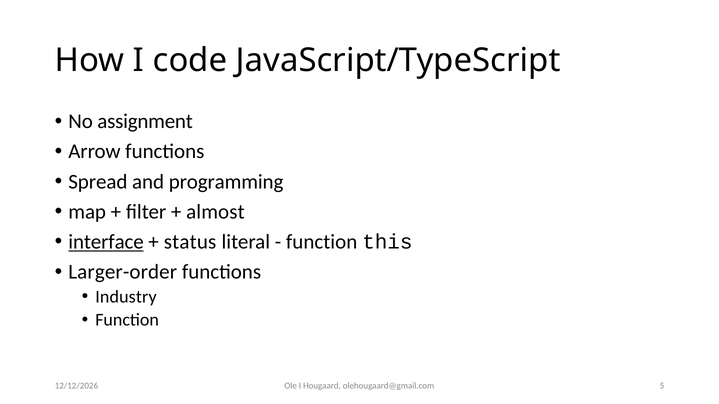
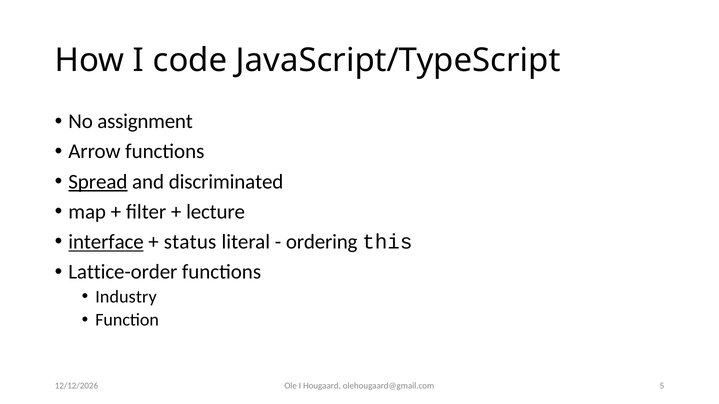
Spread underline: none -> present
programming: programming -> discriminated
almost: almost -> lecture
function at (322, 242): function -> ordering
Larger-order: Larger-order -> Lattice-order
